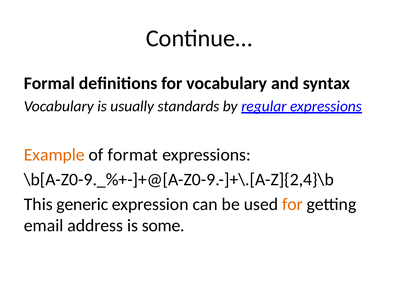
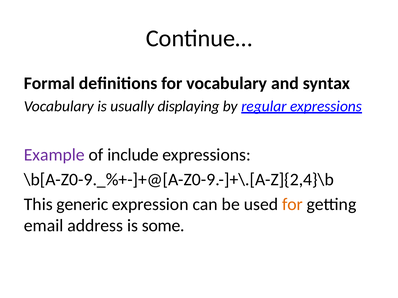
standards: standards -> displaying
Example colour: orange -> purple
format: format -> include
